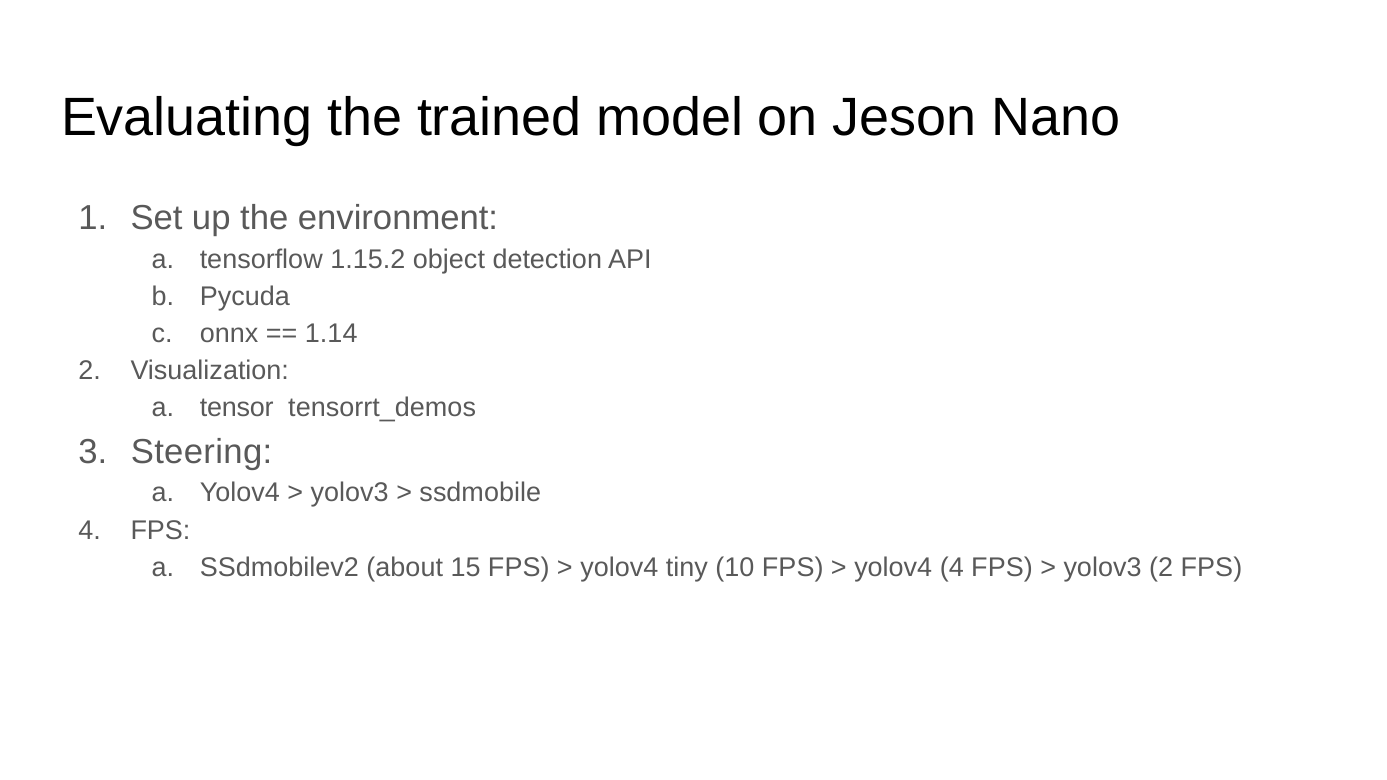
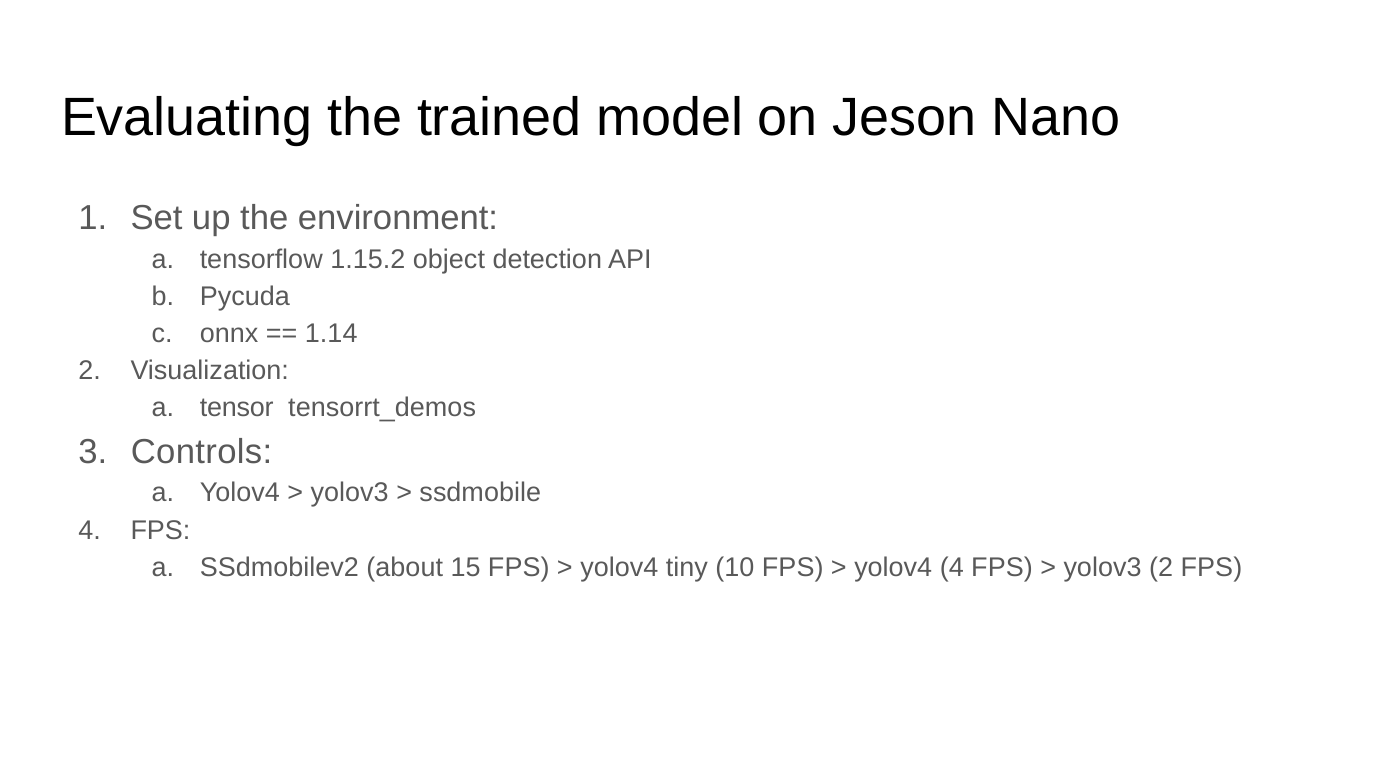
Steering: Steering -> Controls
